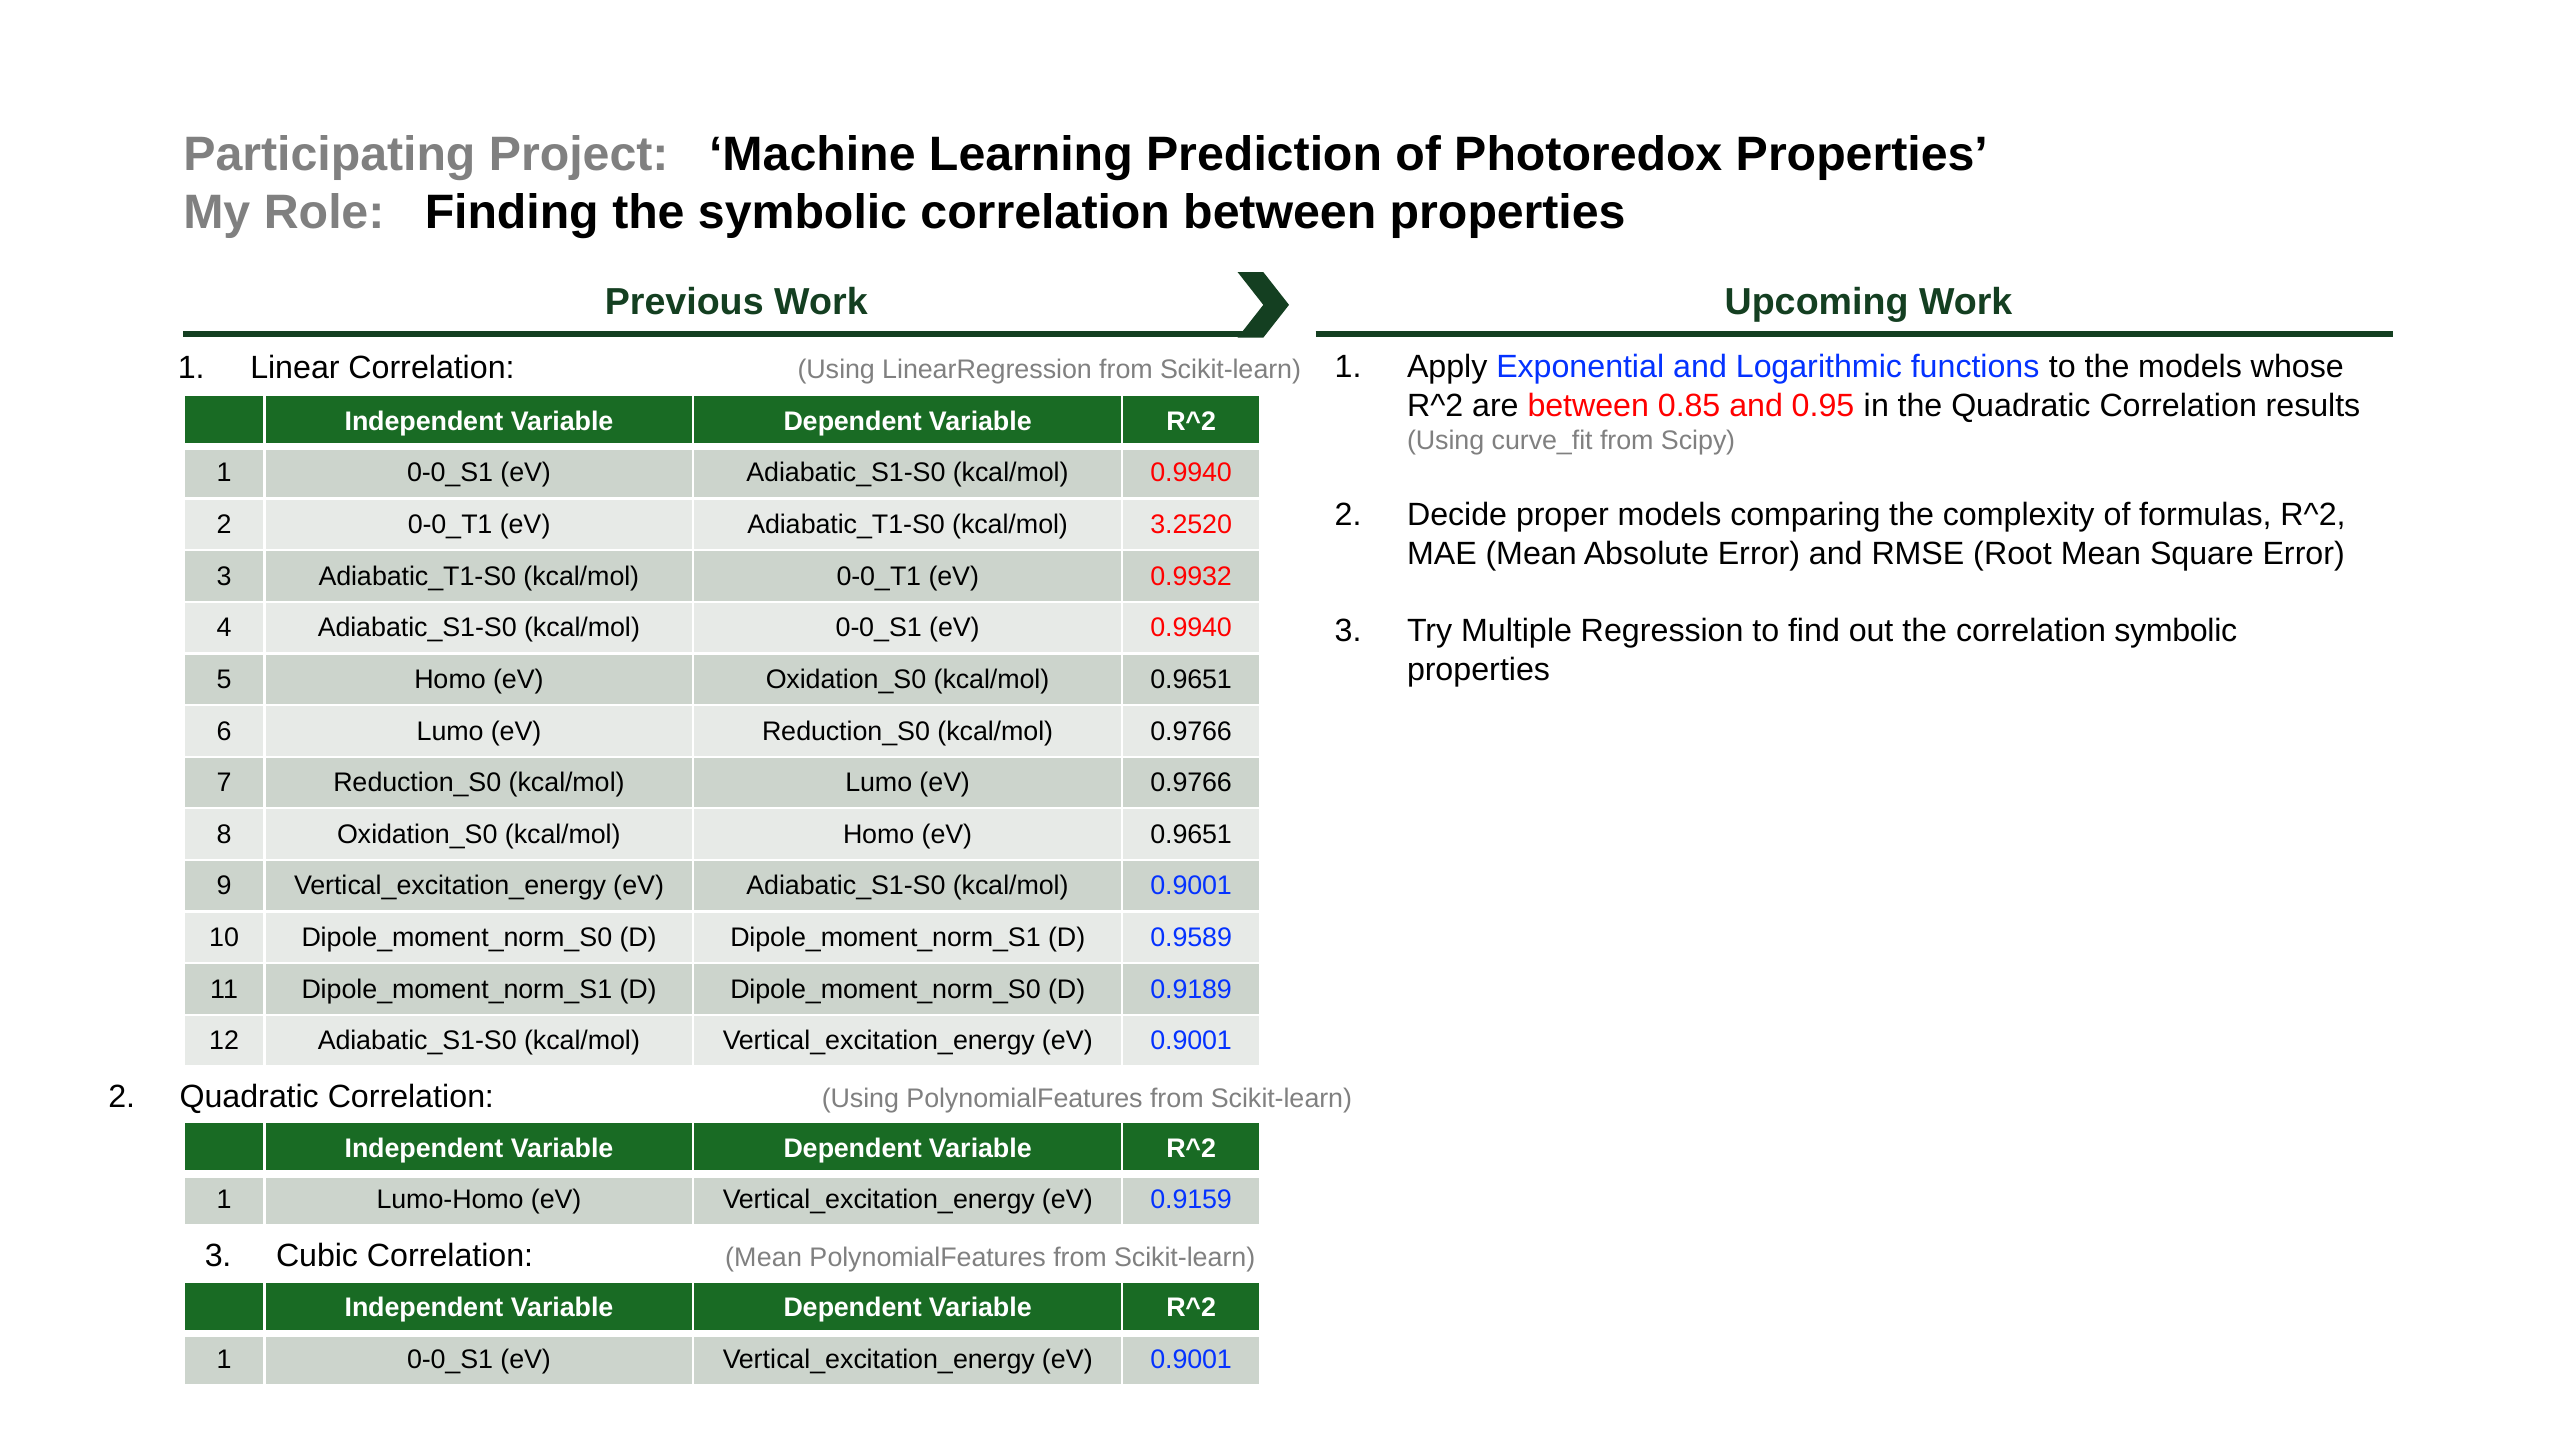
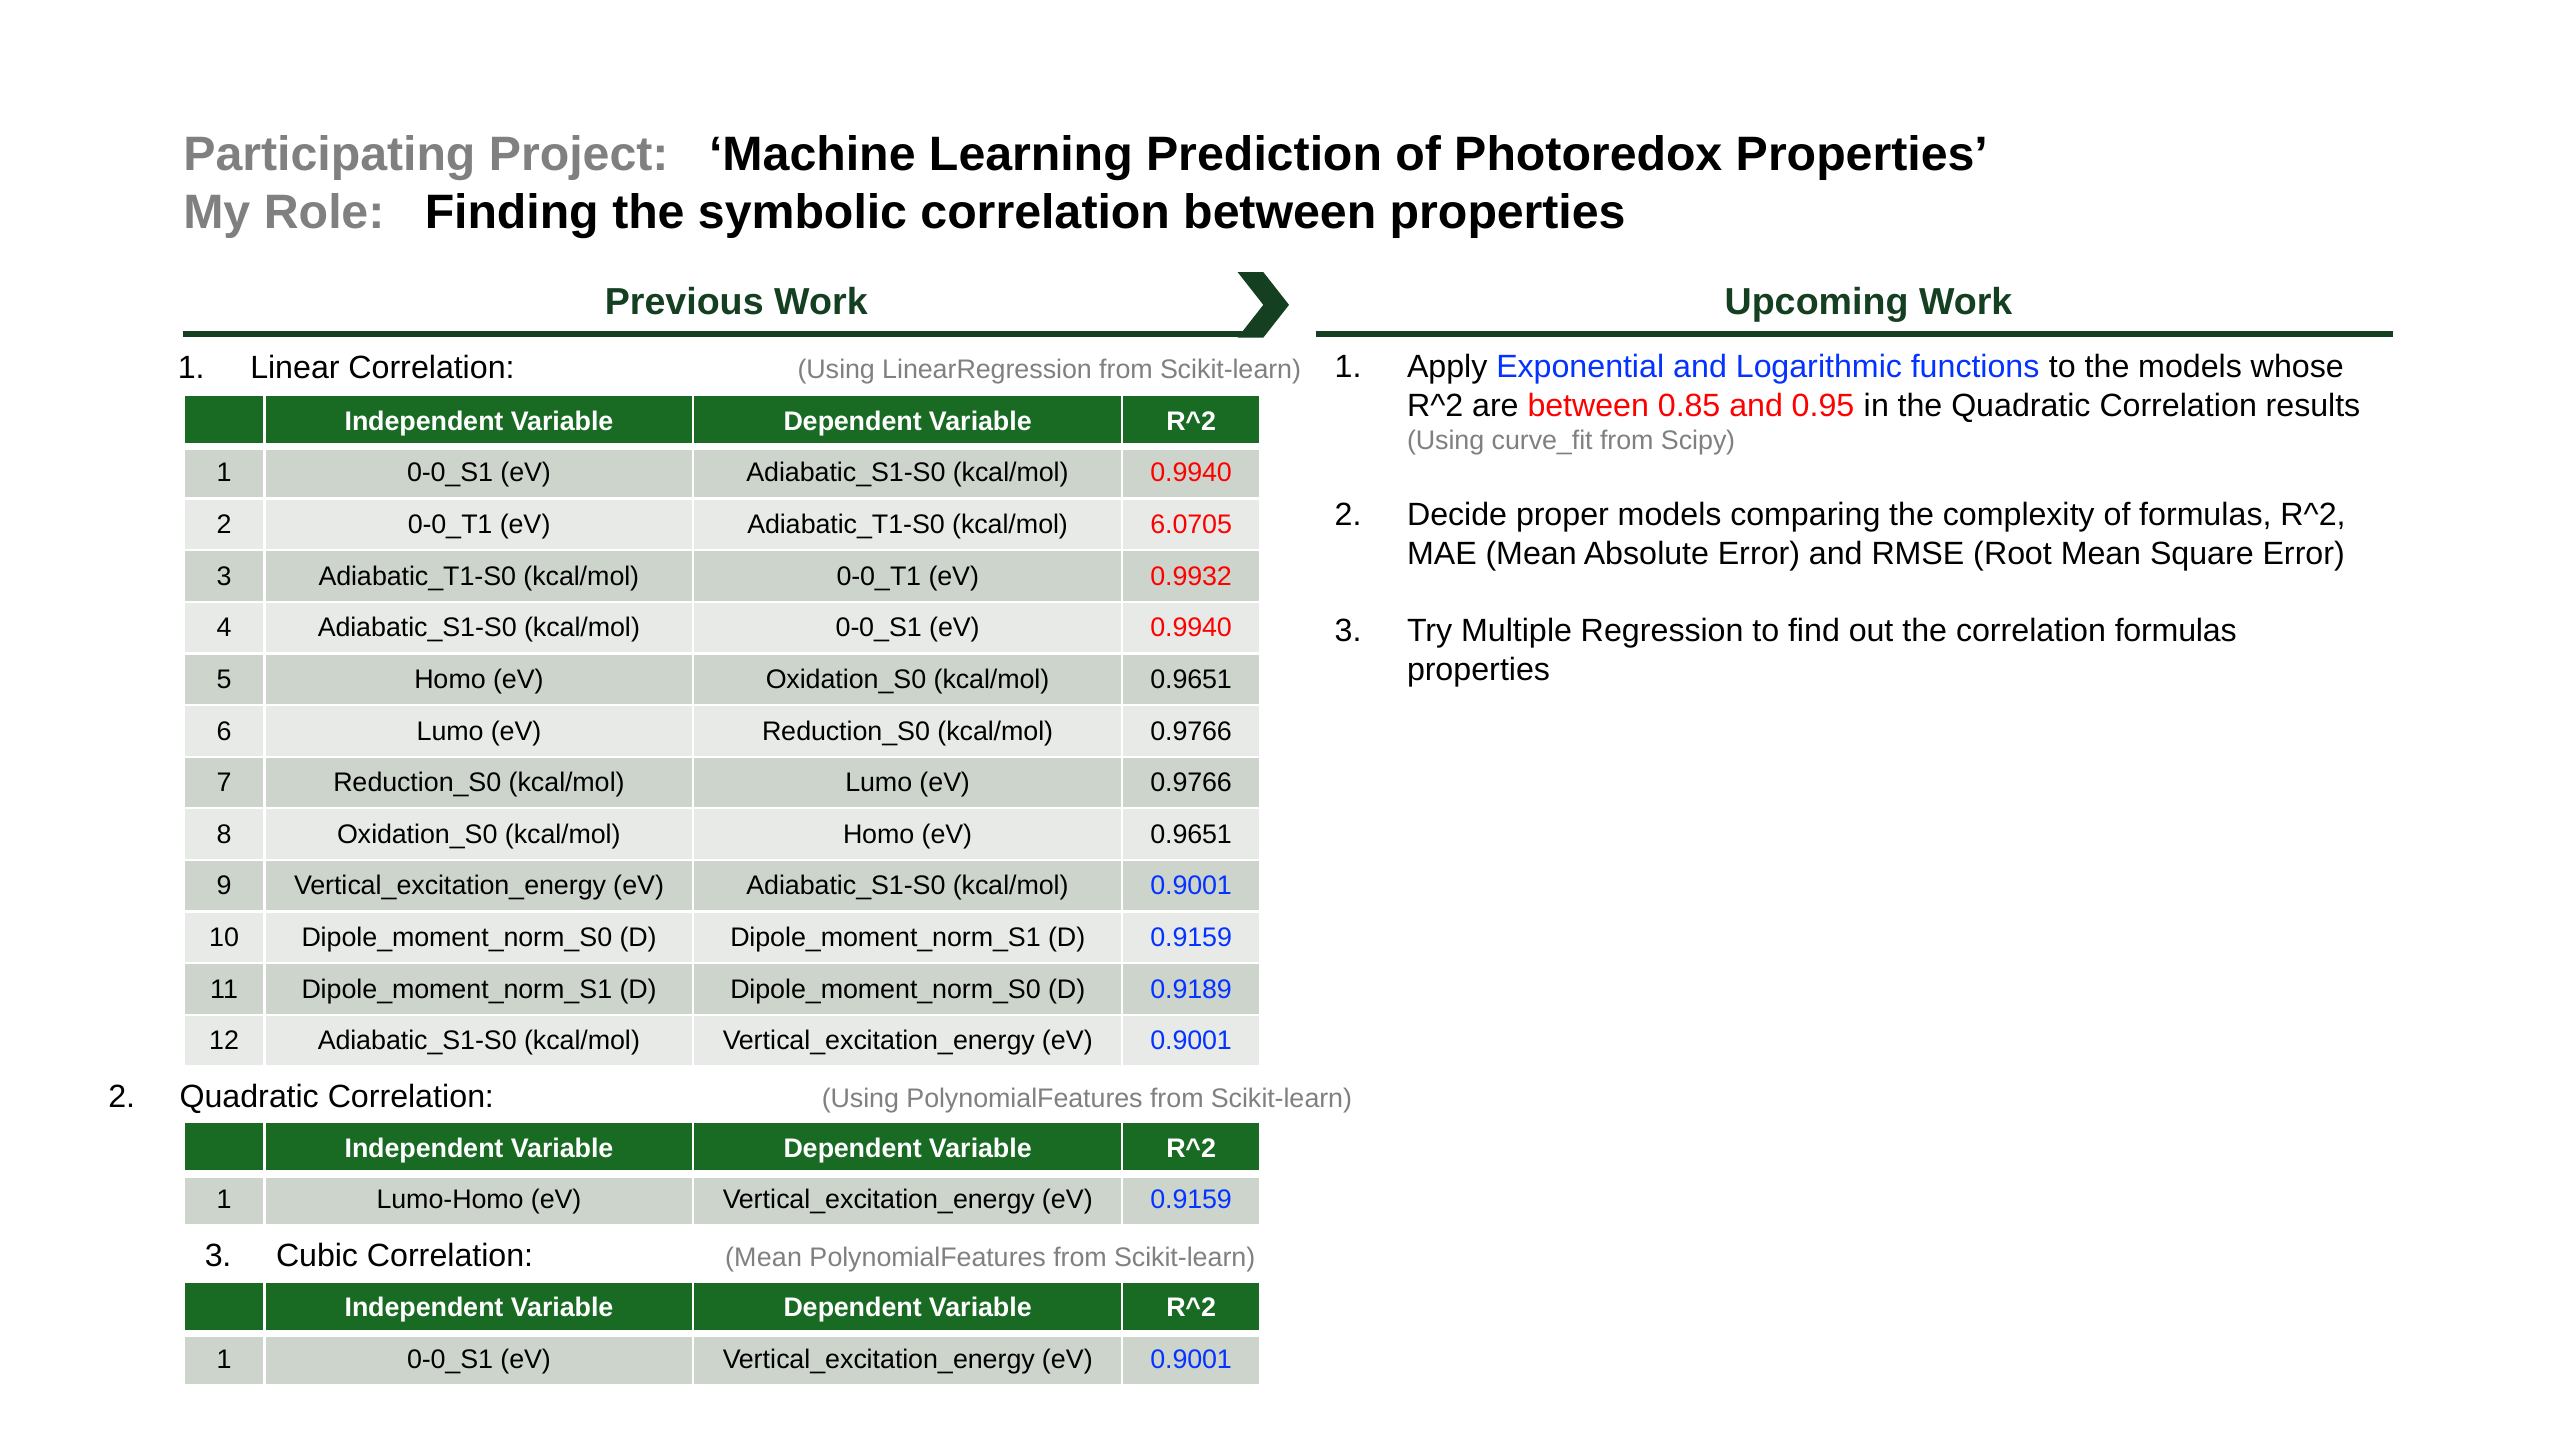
3.2520: 3.2520 -> 6.0705
correlation symbolic: symbolic -> formulas
D 0.9589: 0.9589 -> 0.9159
